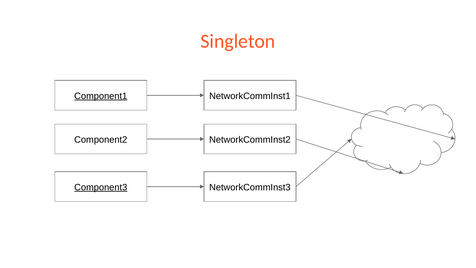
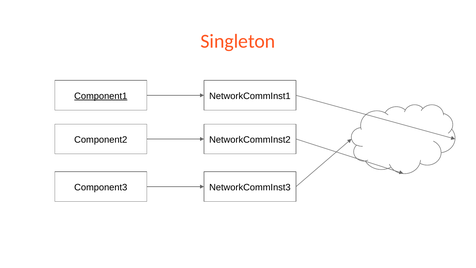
Component3 underline: present -> none
